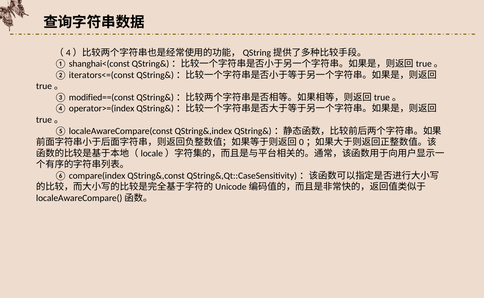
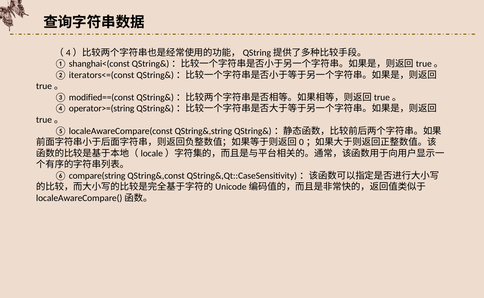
operator>=(index: operator>=(index -> operator>=(string
QString&,index: QString&,index -> QString&,string
compare(index: compare(index -> compare(string
